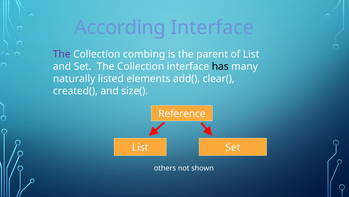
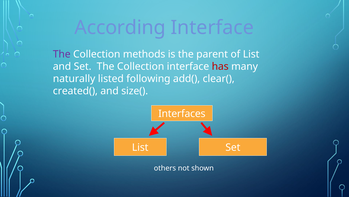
combing: combing -> methods
has colour: black -> red
elements: elements -> following
Reference: Reference -> Interfaces
